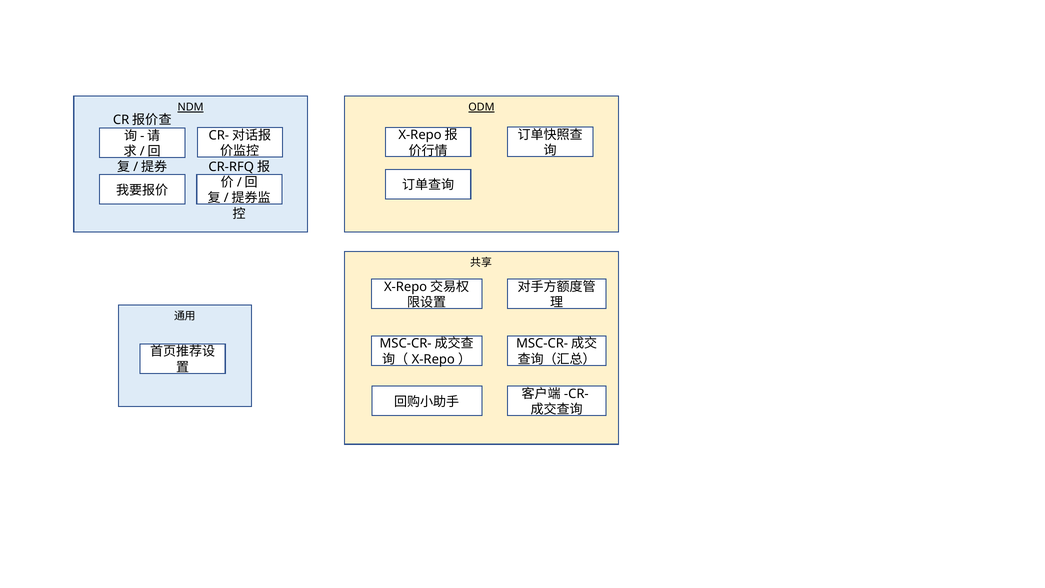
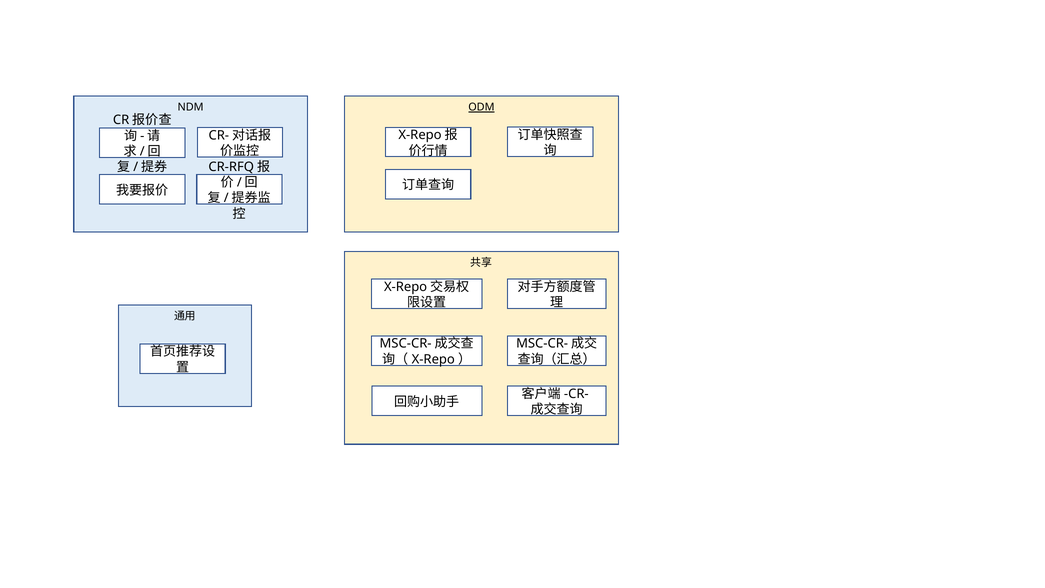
NDM underline: present -> none
